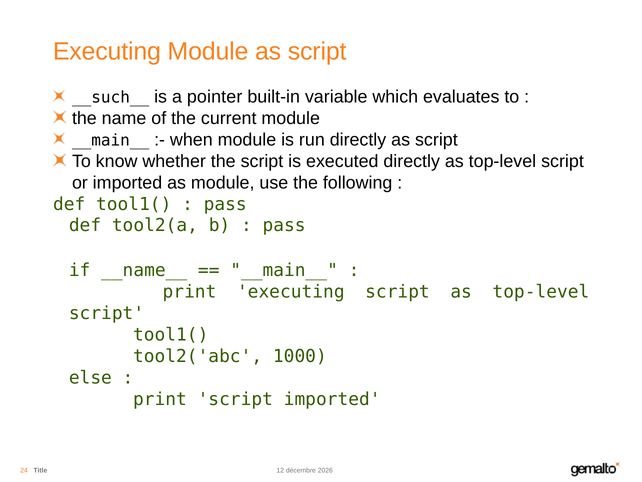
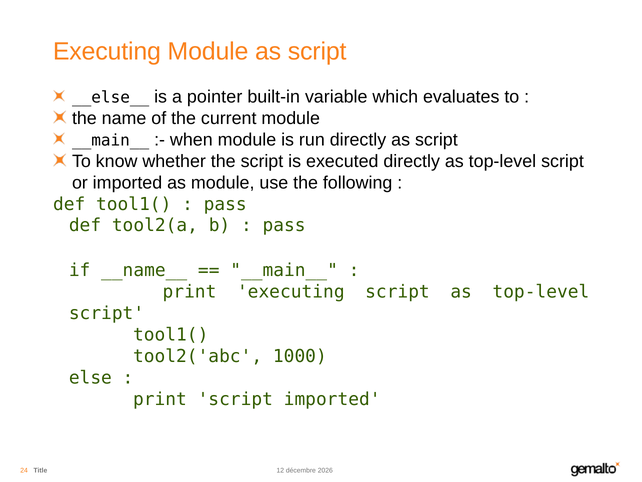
__such__: __such__ -> __else__
